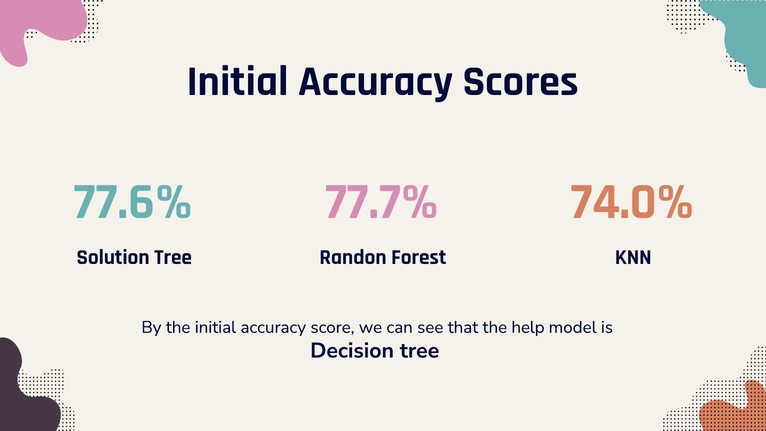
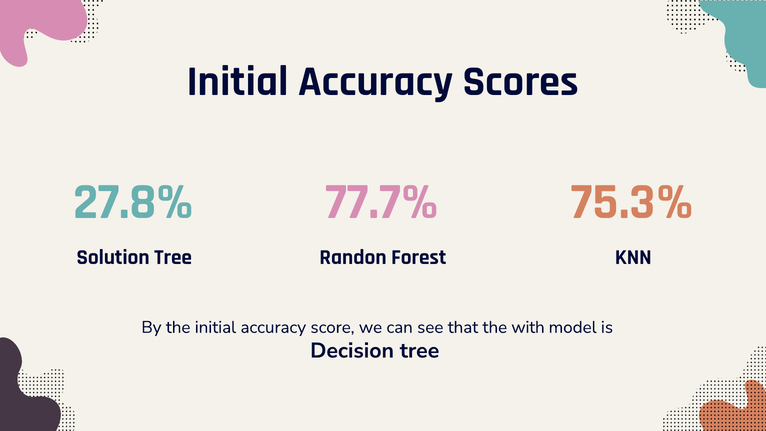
77.6%: 77.6% -> 27.8%
74.0%: 74.0% -> 75.3%
help: help -> with
